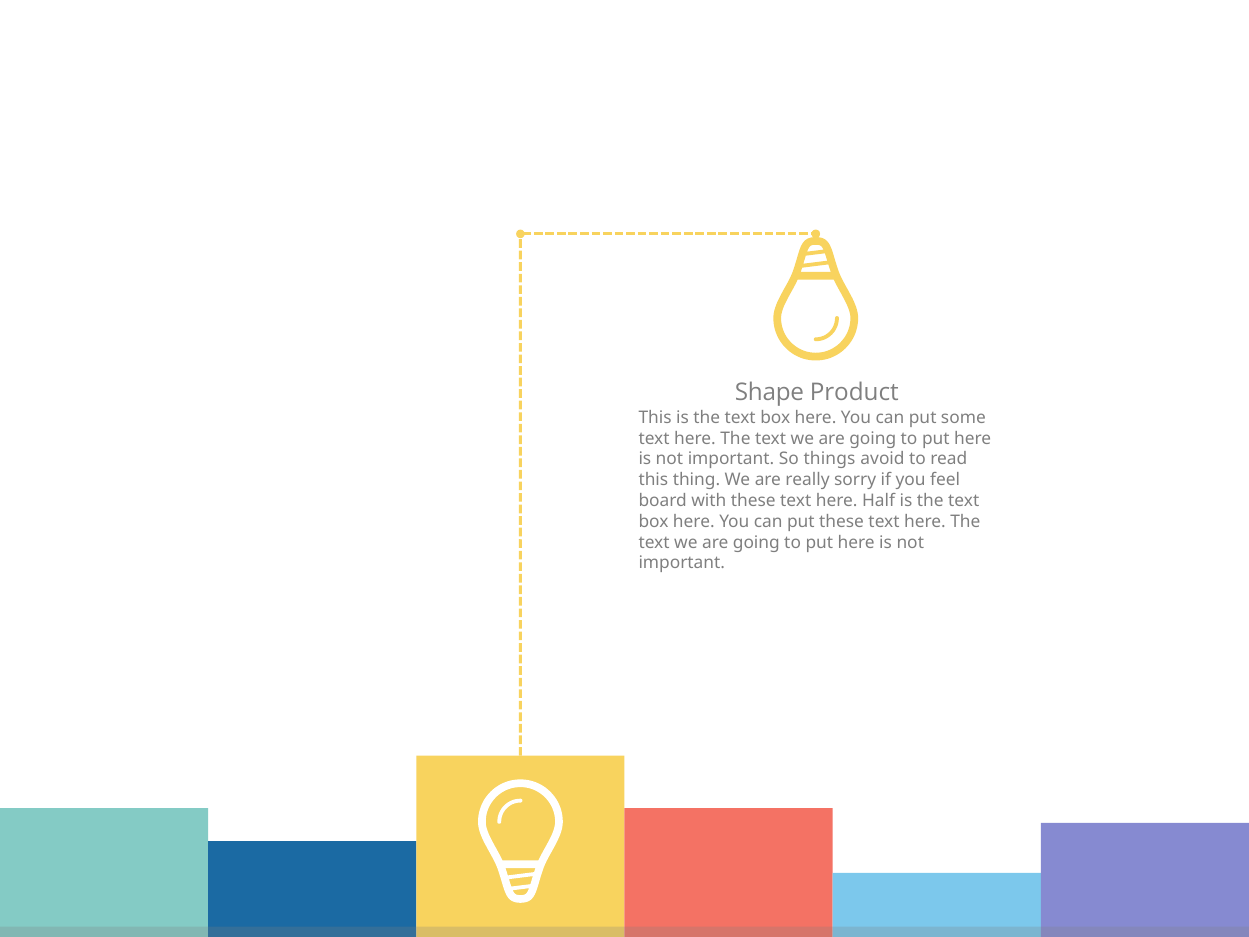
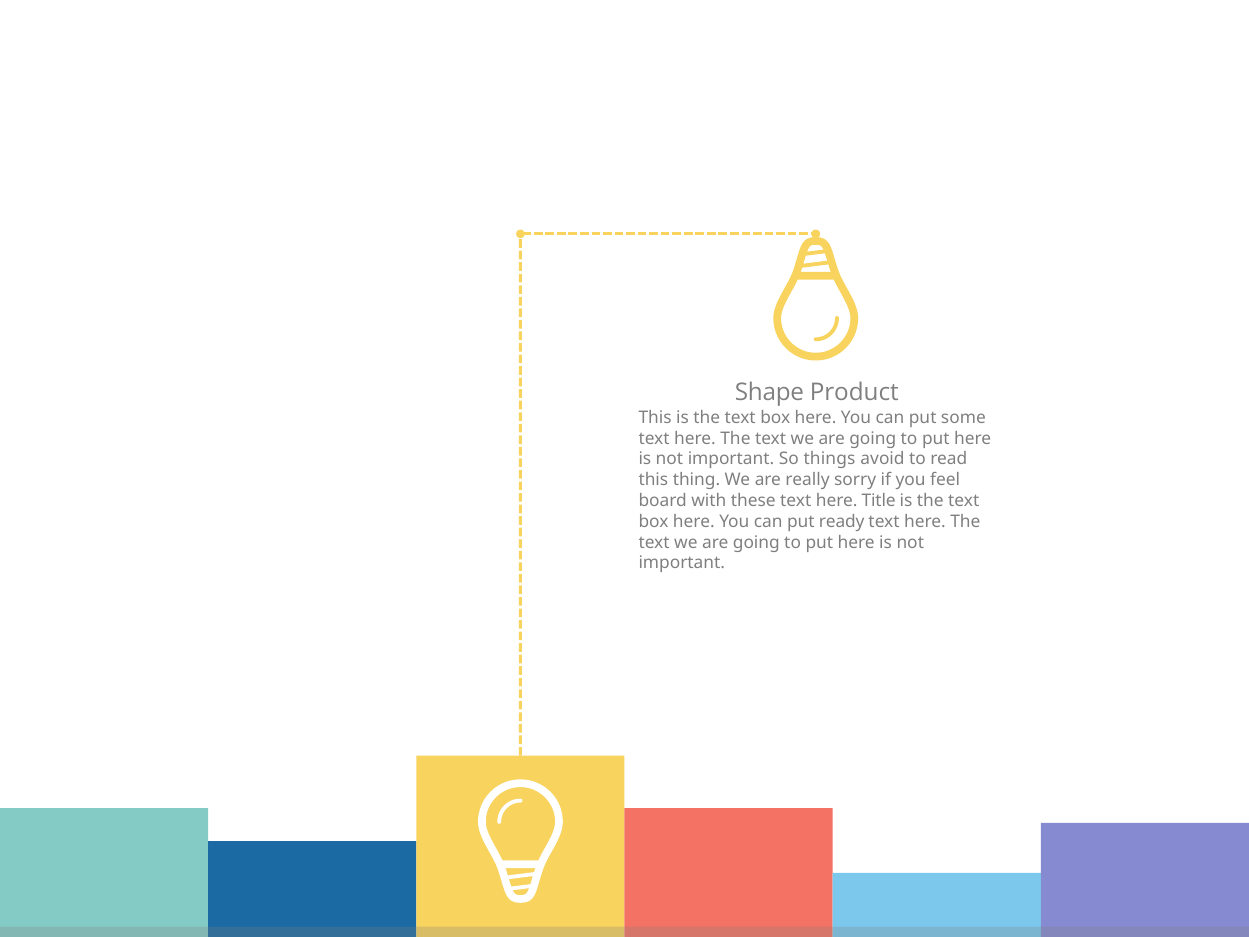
Half: Half -> Title
put these: these -> ready
